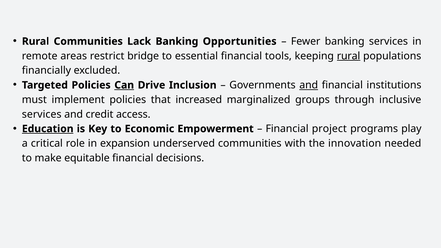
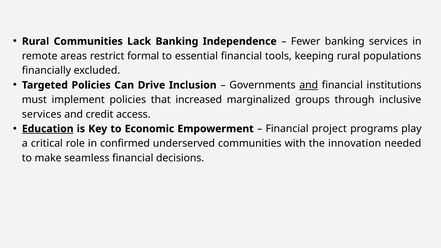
Opportunities: Opportunities -> Independence
bridge: bridge -> formal
rural at (349, 56) underline: present -> none
Can underline: present -> none
expansion: expansion -> confirmed
equitable: equitable -> seamless
